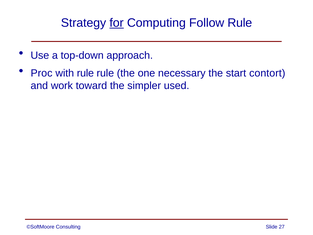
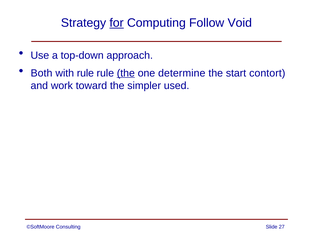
Follow Rule: Rule -> Void
Proc: Proc -> Both
the at (126, 73) underline: none -> present
necessary: necessary -> determine
